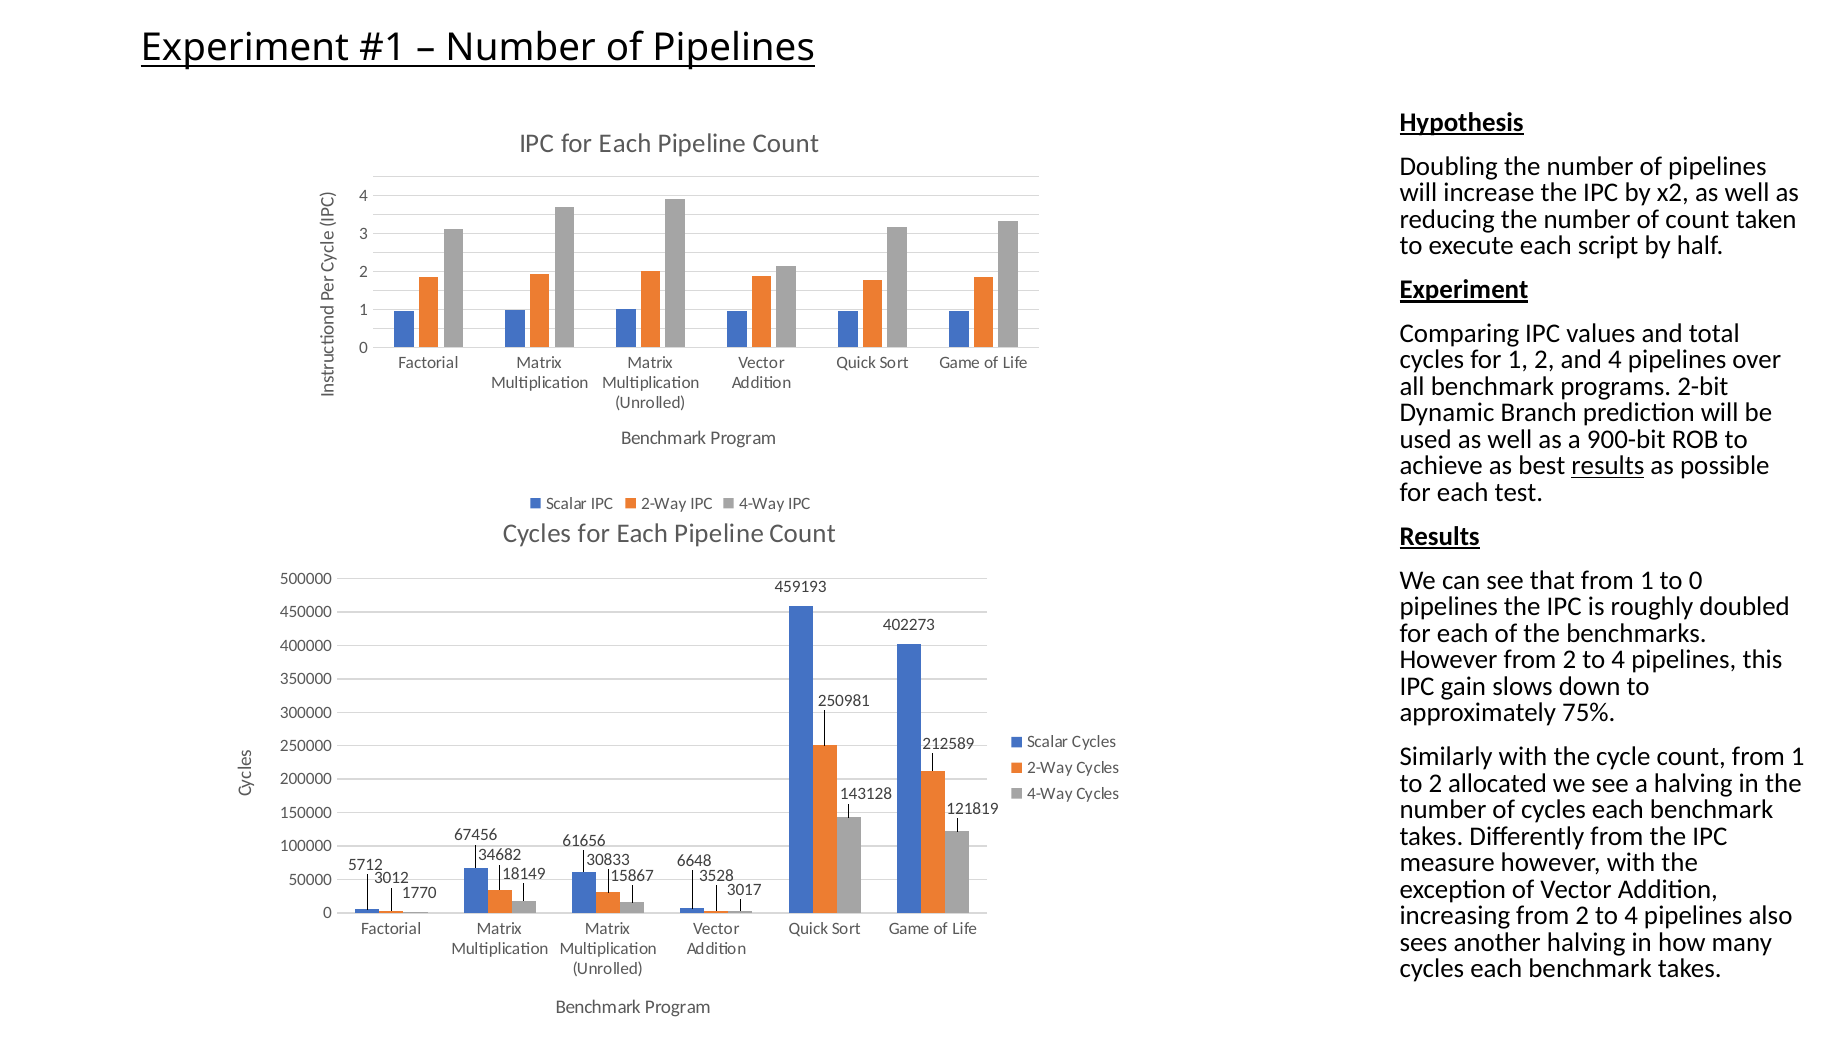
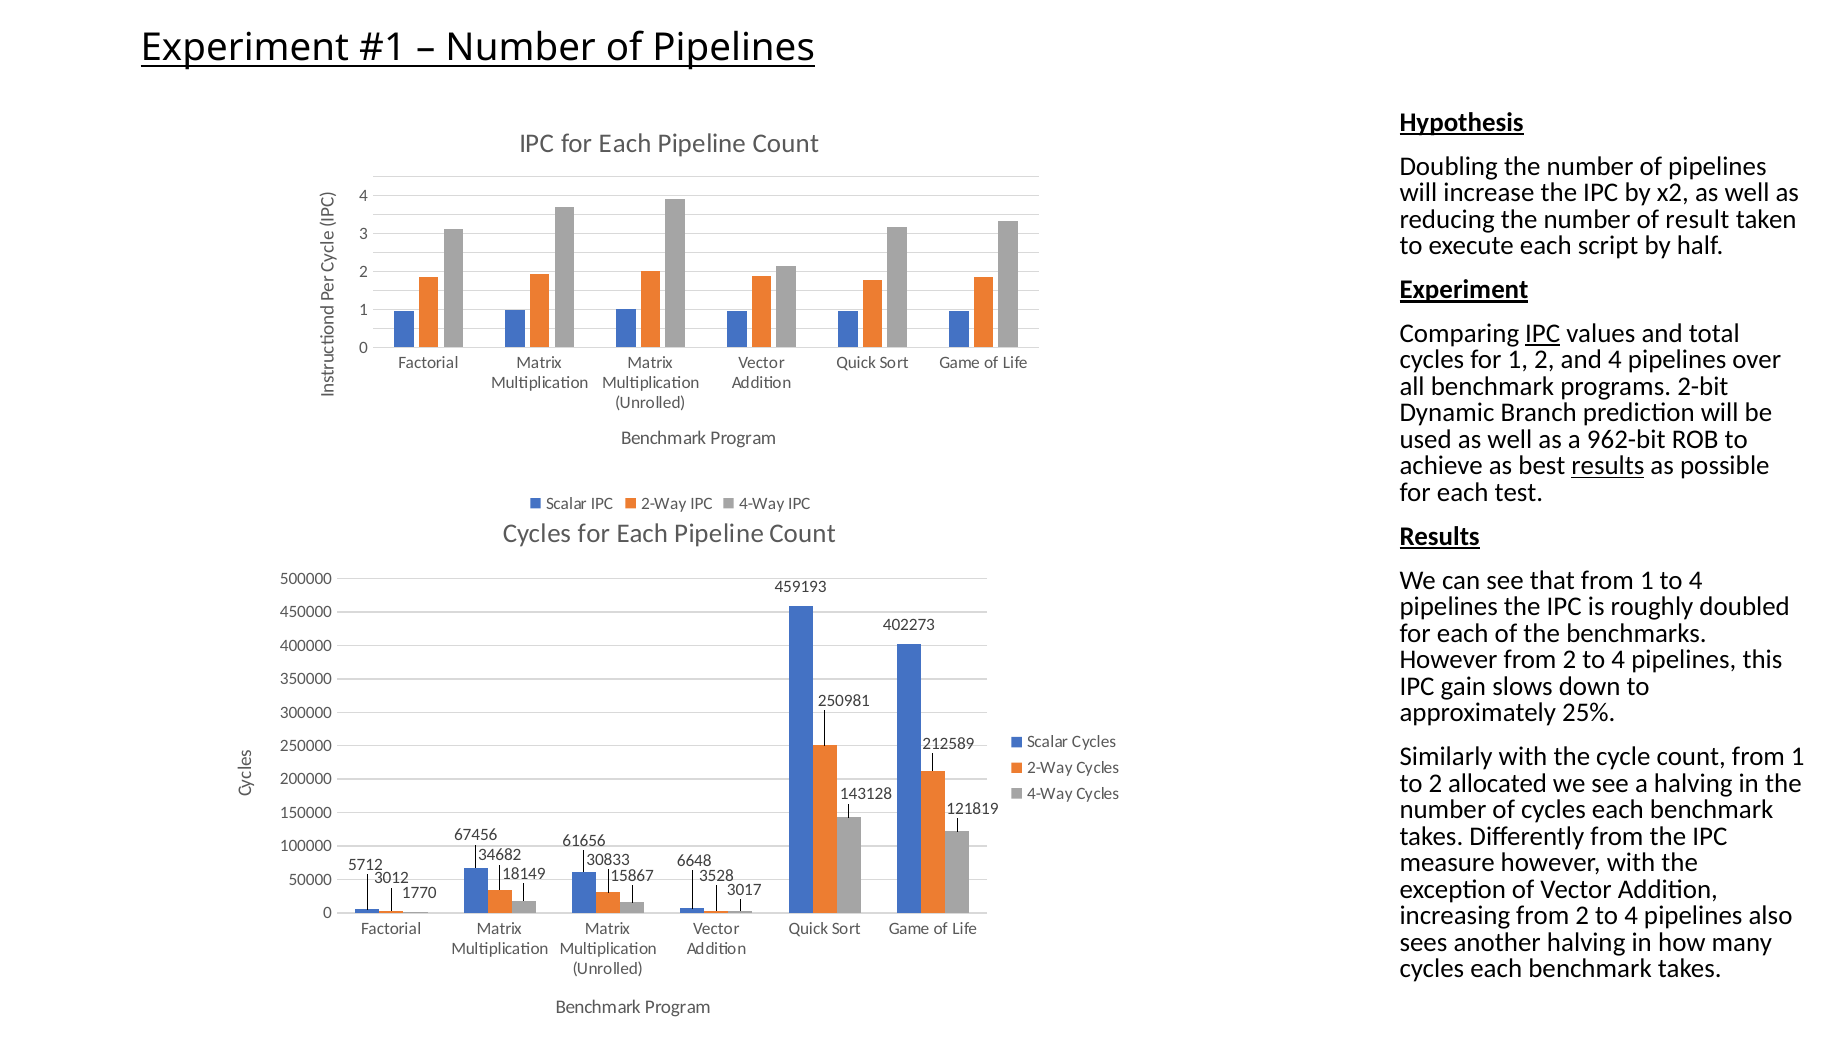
of count: count -> result
IPC at (1543, 333) underline: none -> present
900-bit: 900-bit -> 962-bit
1 to 0: 0 -> 4
75%: 75% -> 25%
